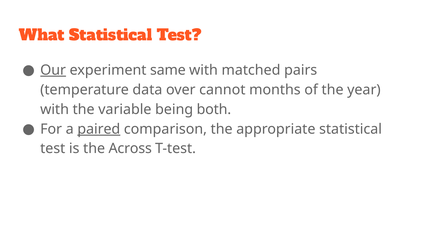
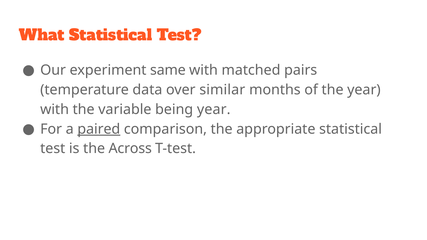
Our underline: present -> none
cannot: cannot -> similar
being both: both -> year
